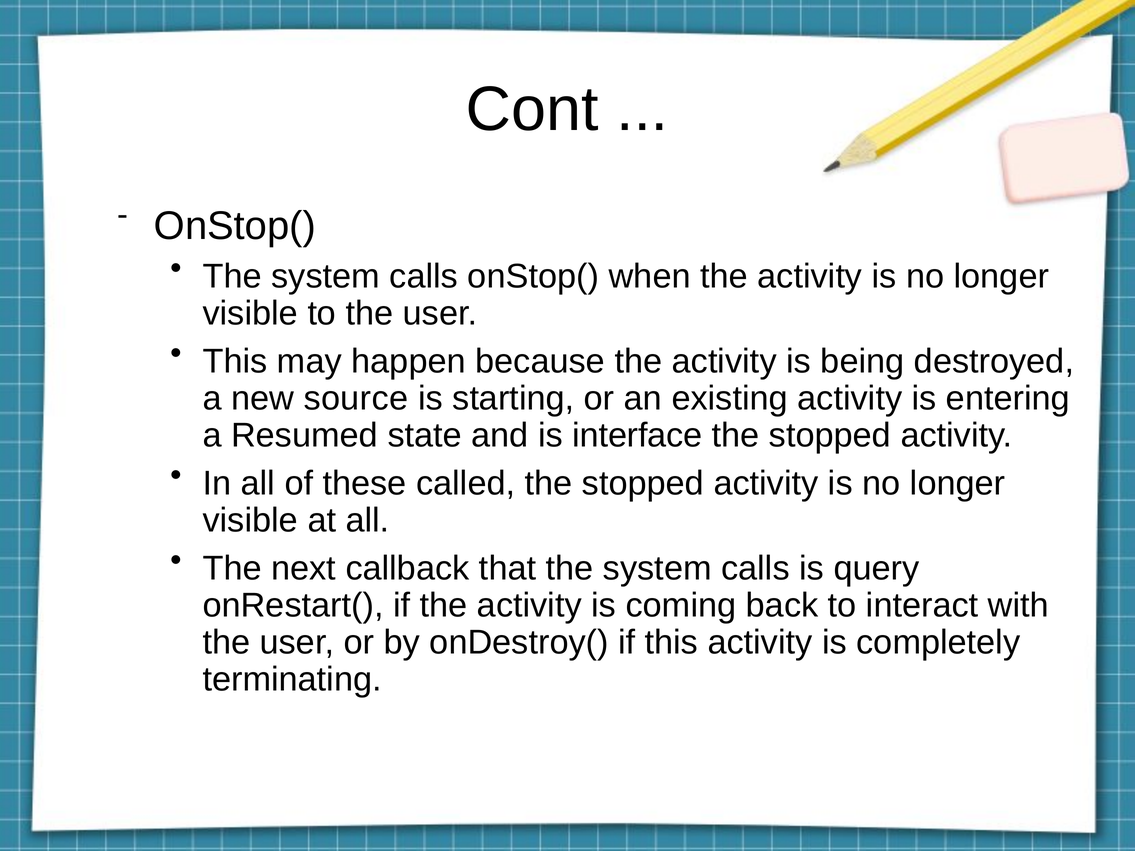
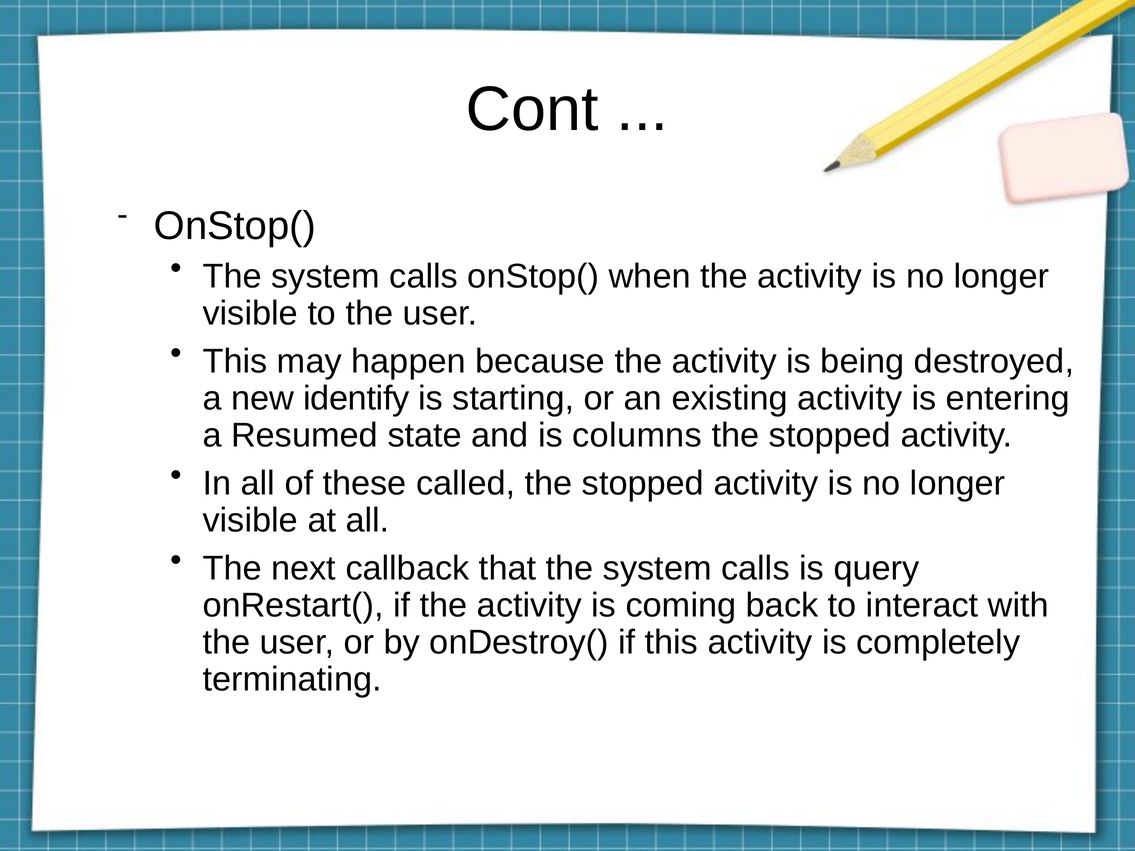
source: source -> identify
interface: interface -> columns
